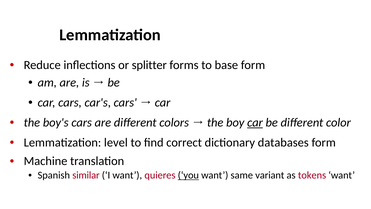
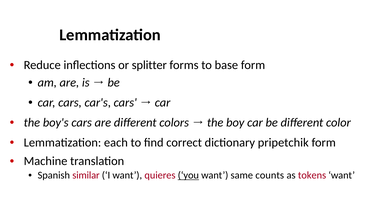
car at (255, 122) underline: present -> none
level: level -> each
databases: databases -> pripetchik
variant: variant -> counts
